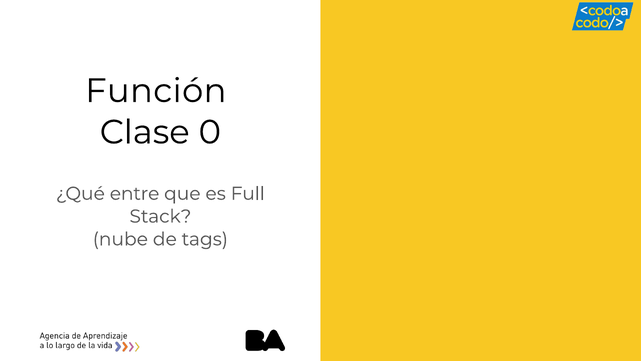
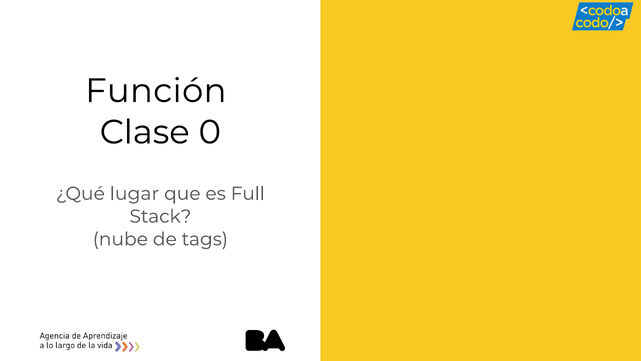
entre: entre -> lugar
